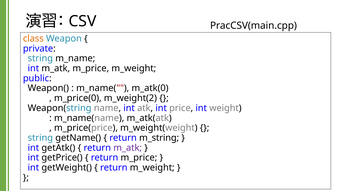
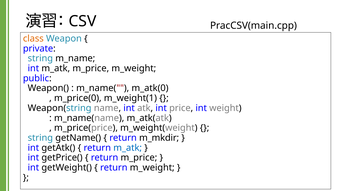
m_weight(2: m_weight(2 -> m_weight(1
m_string: m_string -> m_mkdir
m_atk at (128, 148) colour: purple -> blue
